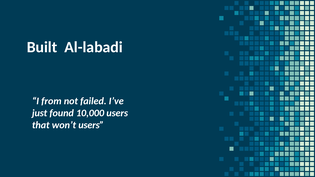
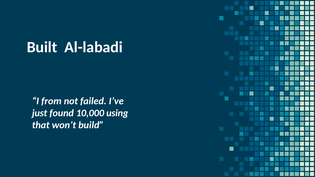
10,000 users: users -> using
won’t users: users -> build
